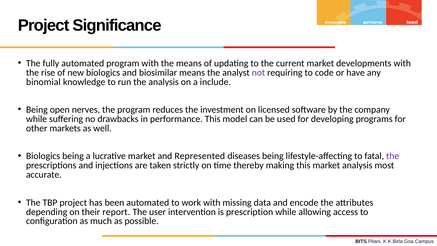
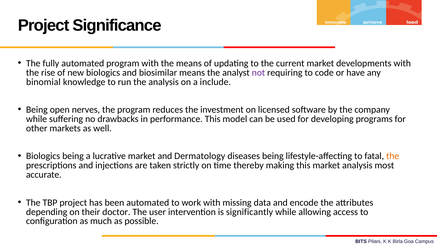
Represented: Represented -> Dermatology
the at (393, 156) colour: purple -> orange
report: report -> doctor
prescription: prescription -> significantly
